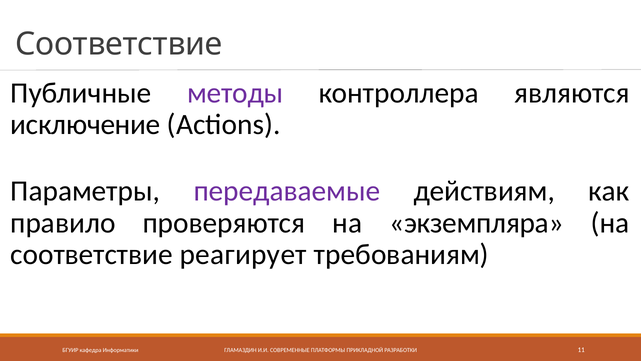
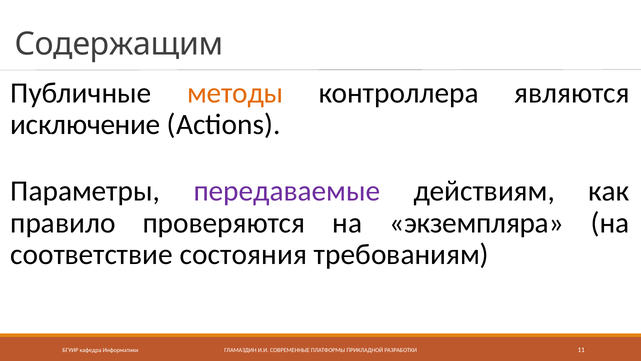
Соответствие at (119, 44): Соответствие -> Содержащим
методы colour: purple -> orange
реагирует: реагирует -> состояния
